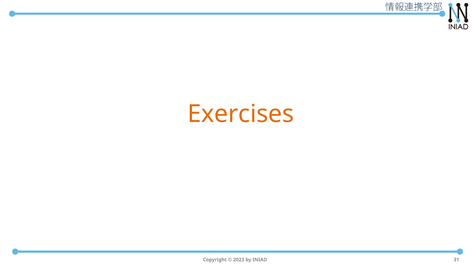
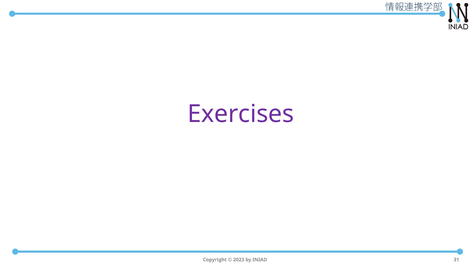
Exercises colour: orange -> purple
